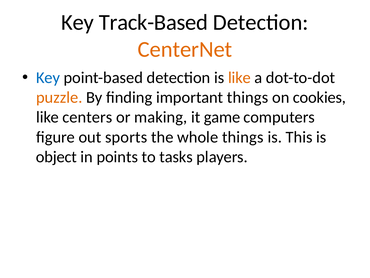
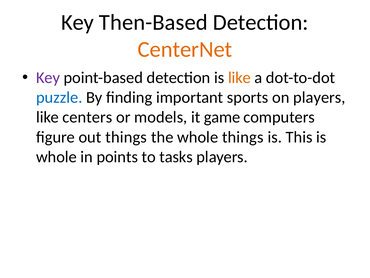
Track-Based: Track-Based -> Then-Based
Key at (48, 78) colour: blue -> purple
puzzle colour: orange -> blue
important things: things -> sports
on cookies: cookies -> players
making: making -> models
out sports: sports -> things
object at (56, 157): object -> whole
